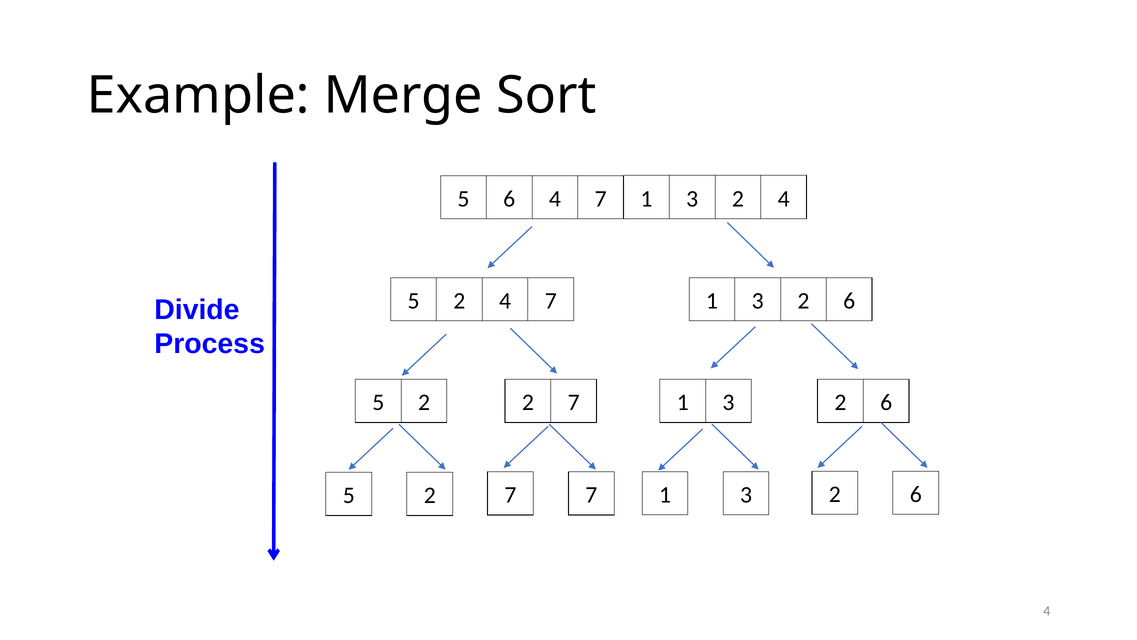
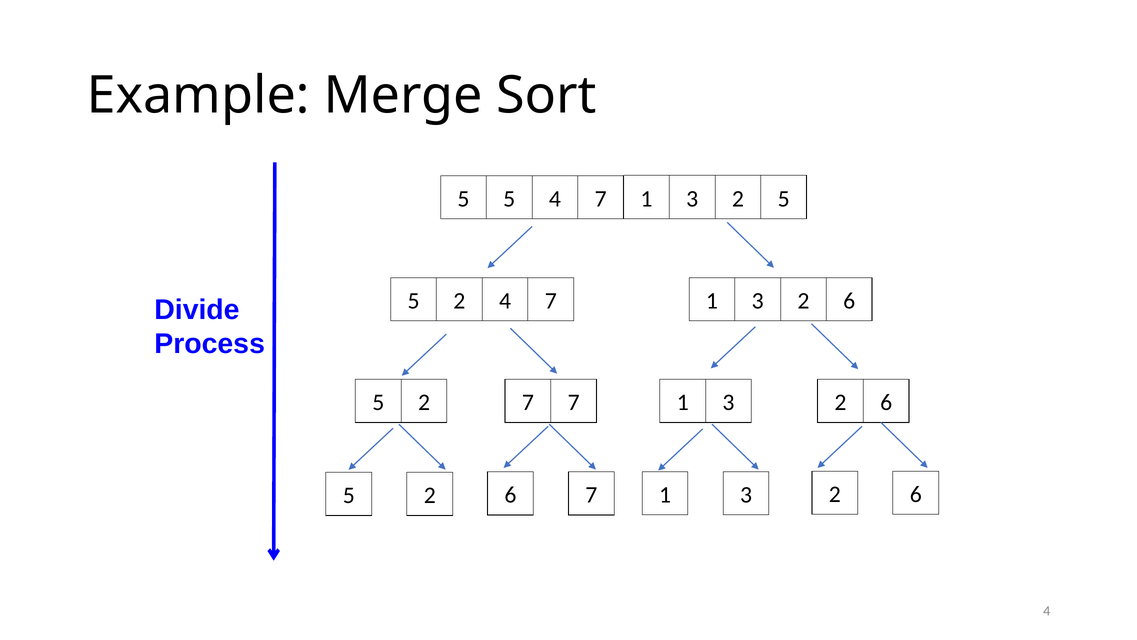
6 at (509, 199): 6 -> 5
3 2 4: 4 -> 5
2 2: 2 -> 7
5 2 7: 7 -> 6
